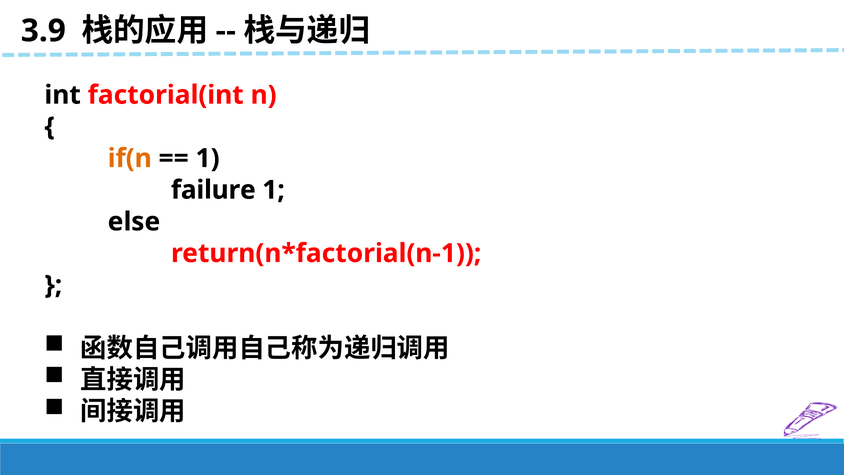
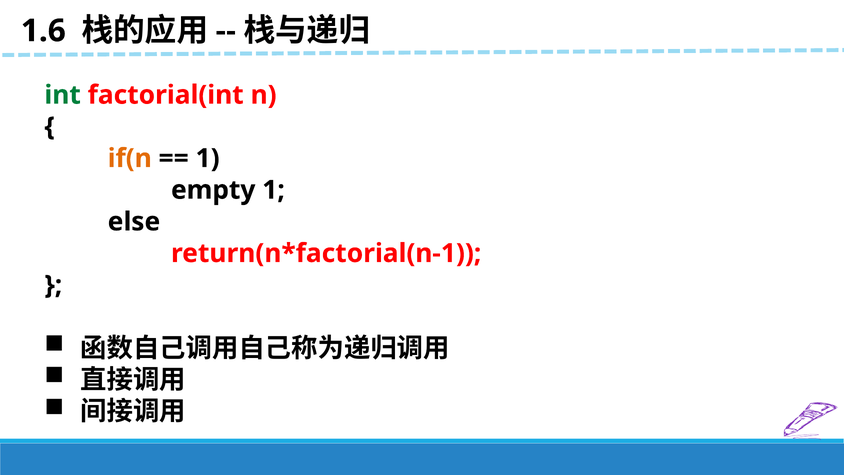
3.9: 3.9 -> 1.6
int colour: black -> green
failure: failure -> empty
